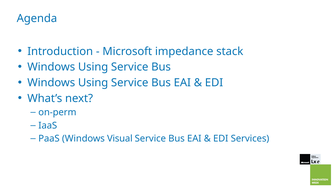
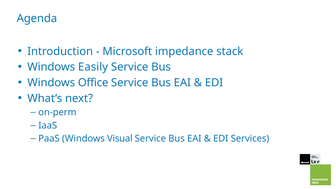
Using at (93, 67): Using -> Easily
Using at (93, 83): Using -> Office
